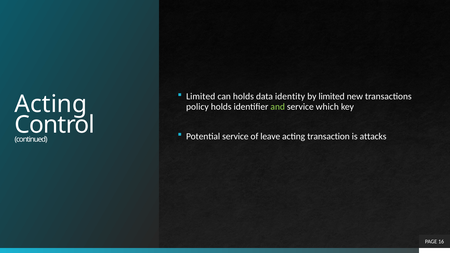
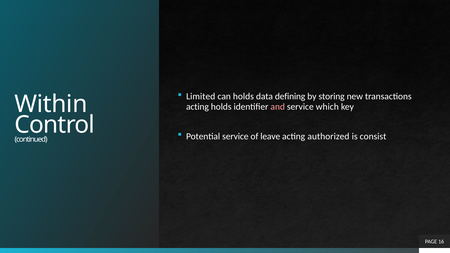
identity: identity -> defining
by limited: limited -> storing
Acting at (51, 104): Acting -> Within
policy at (197, 107): policy -> acting
and colour: light green -> pink
transaction: transaction -> authorized
attacks: attacks -> consist
